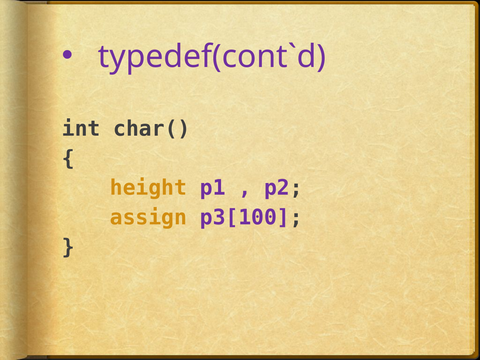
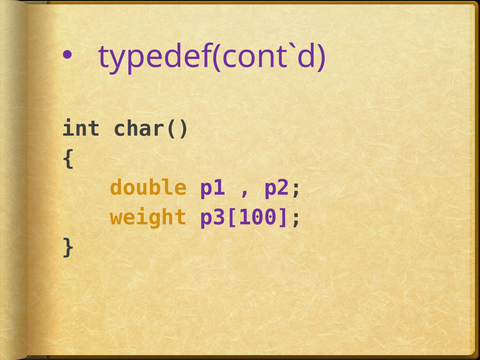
height: height -> double
assign: assign -> weight
